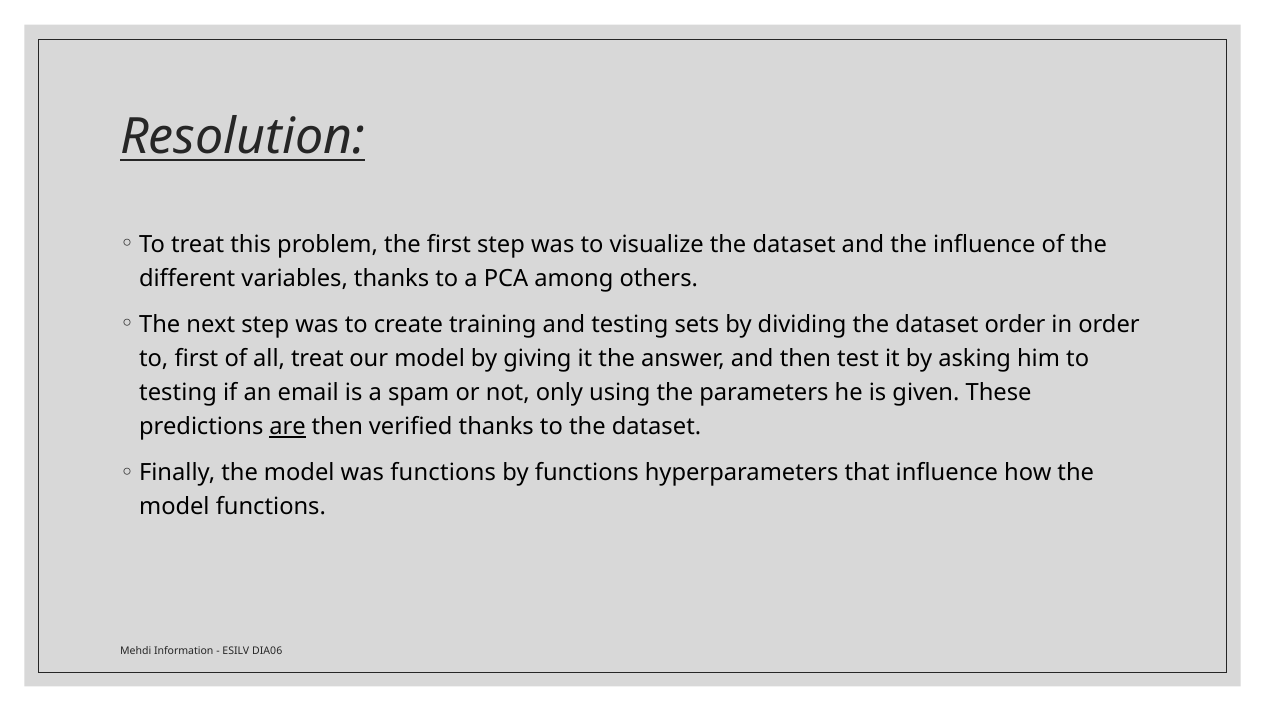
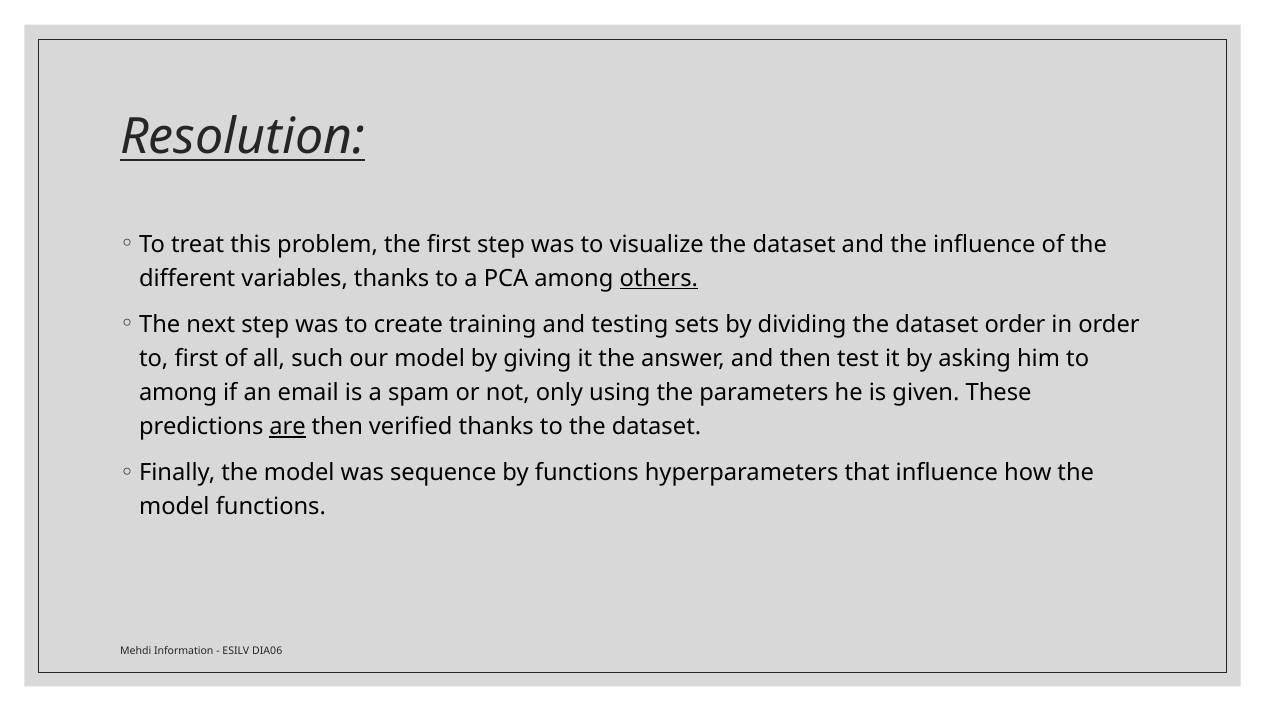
others underline: none -> present
all treat: treat -> such
testing at (178, 393): testing -> among
was functions: functions -> sequence
